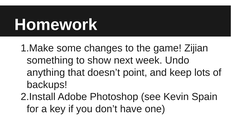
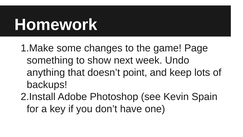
Zijian: Zijian -> Page
